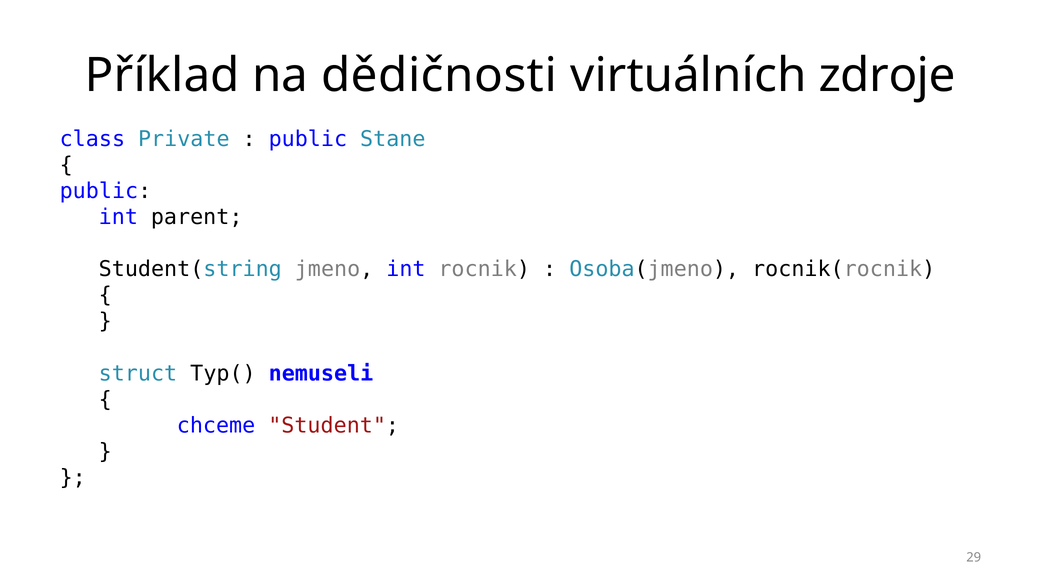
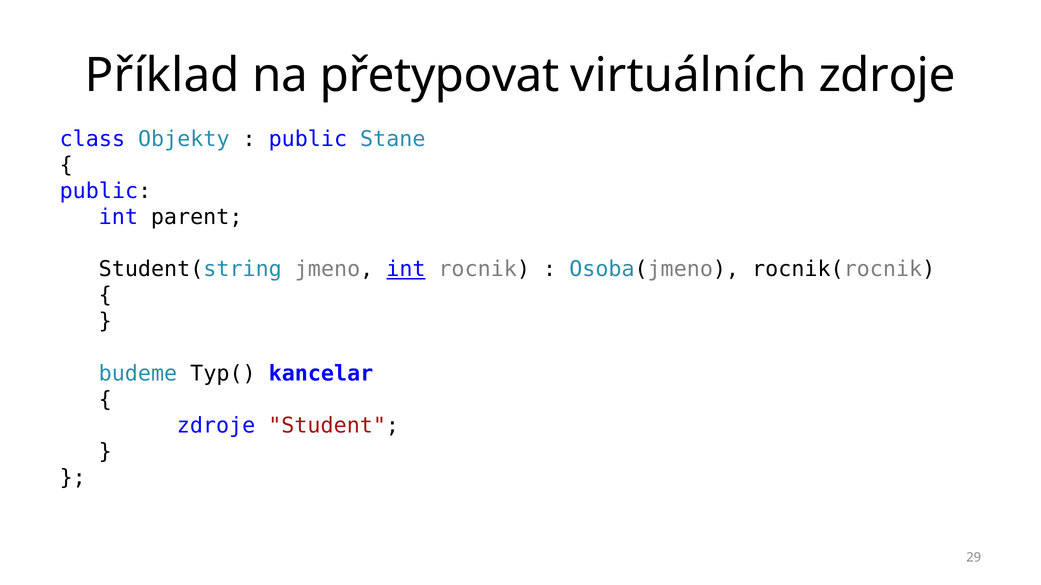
dědičnosti: dědičnosti -> přetypovat
Private: Private -> Objekty
int at (406, 270) underline: none -> present
struct: struct -> budeme
nemuseli: nemuseli -> kancelar
chceme at (216, 426): chceme -> zdroje
